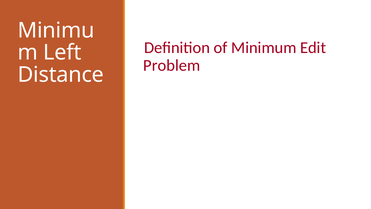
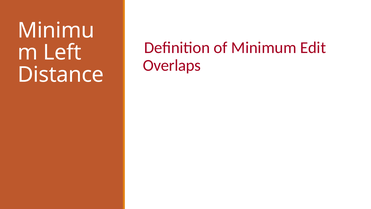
Problem: Problem -> Overlaps
